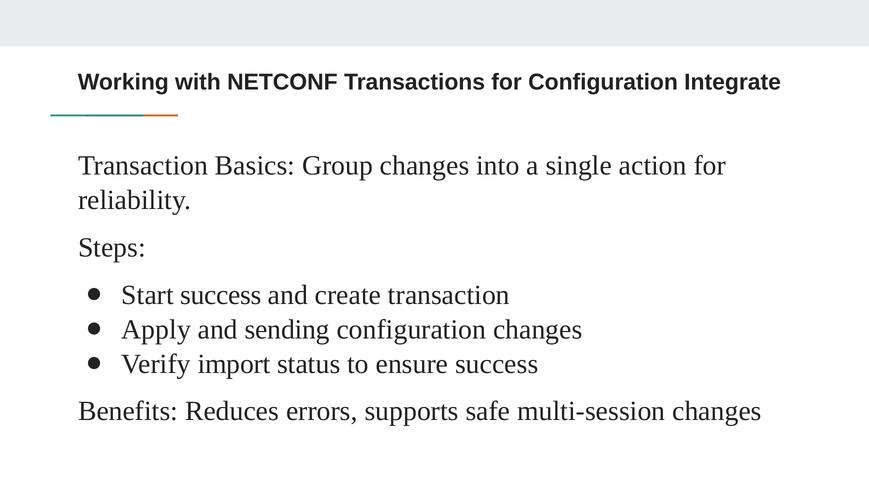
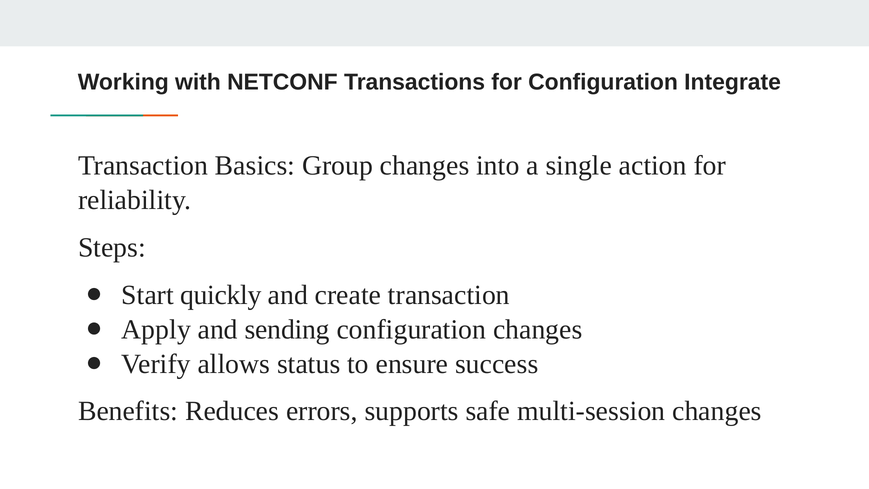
Start success: success -> quickly
import: import -> allows
